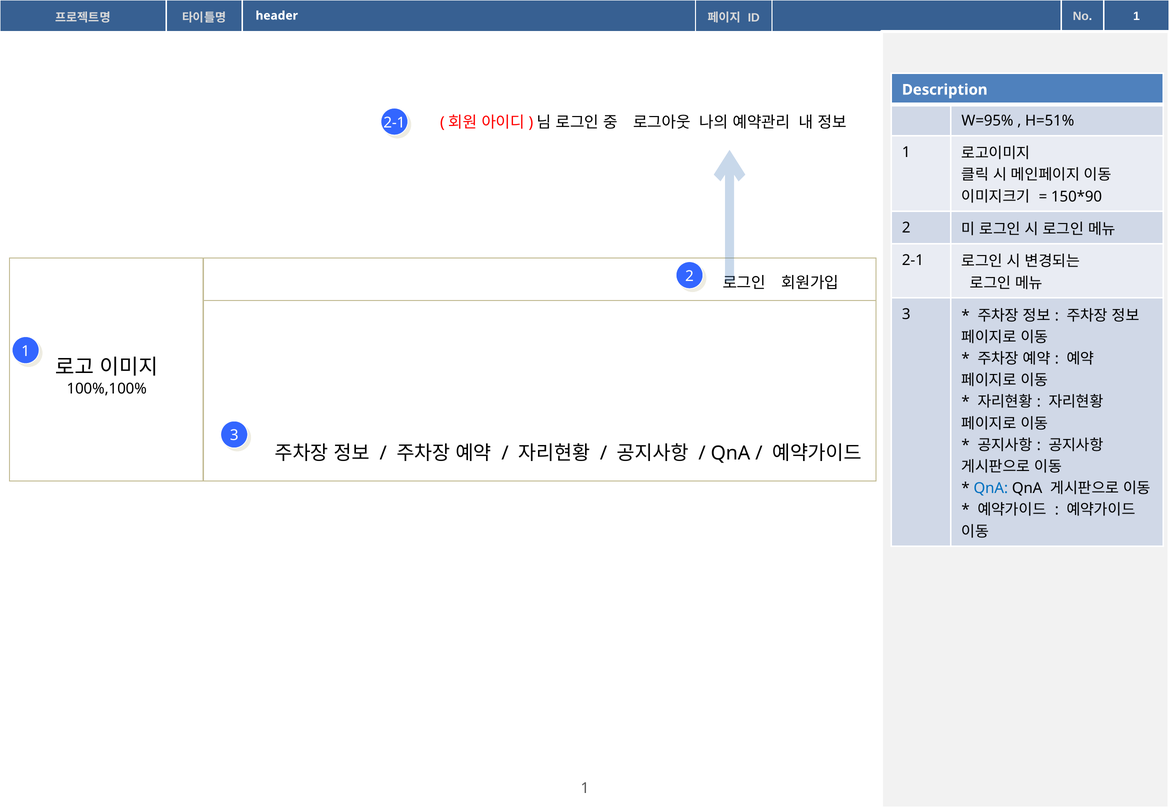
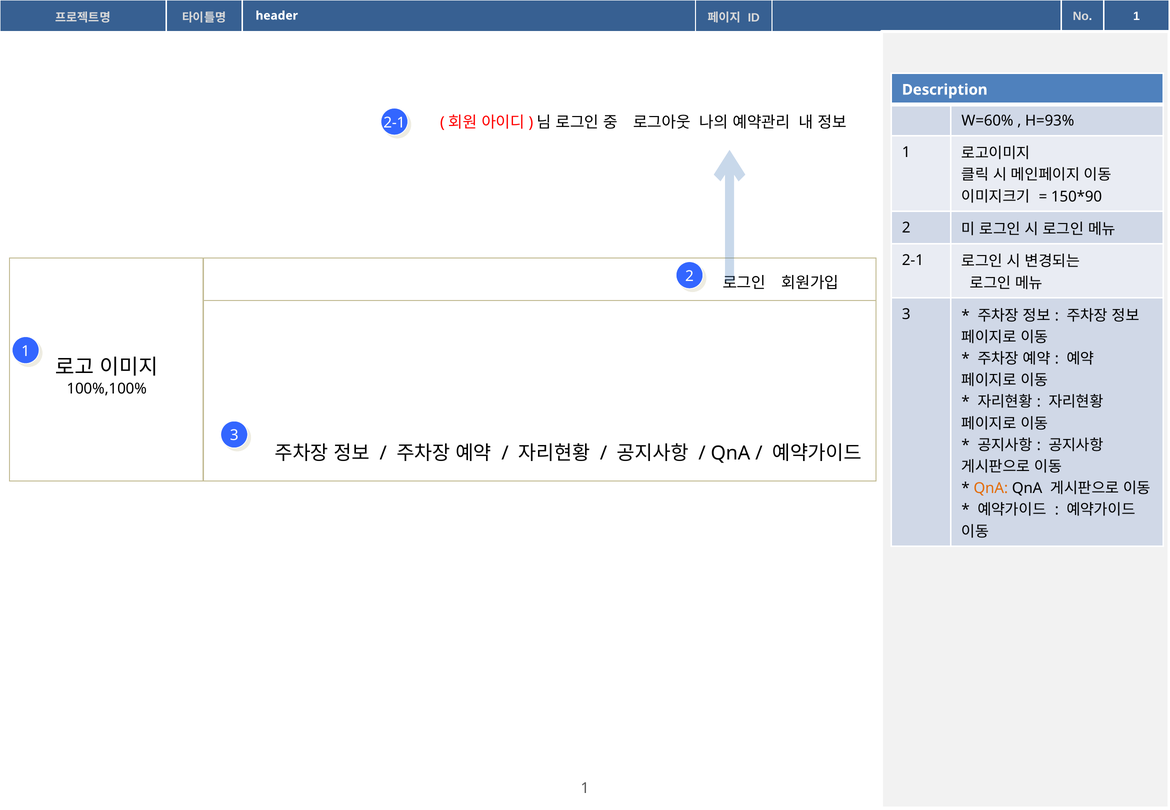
W=95%: W=95% -> W=60%
H=51%: H=51% -> H=93%
QnA at (991, 488) colour: blue -> orange
